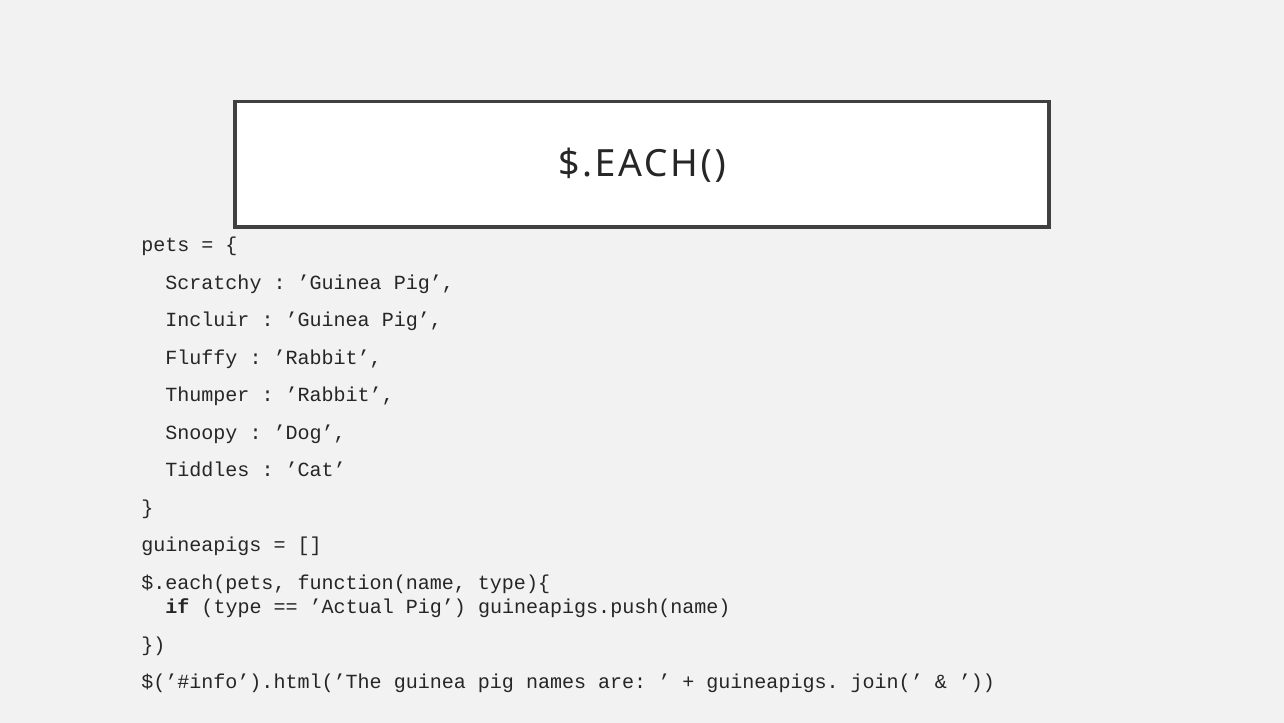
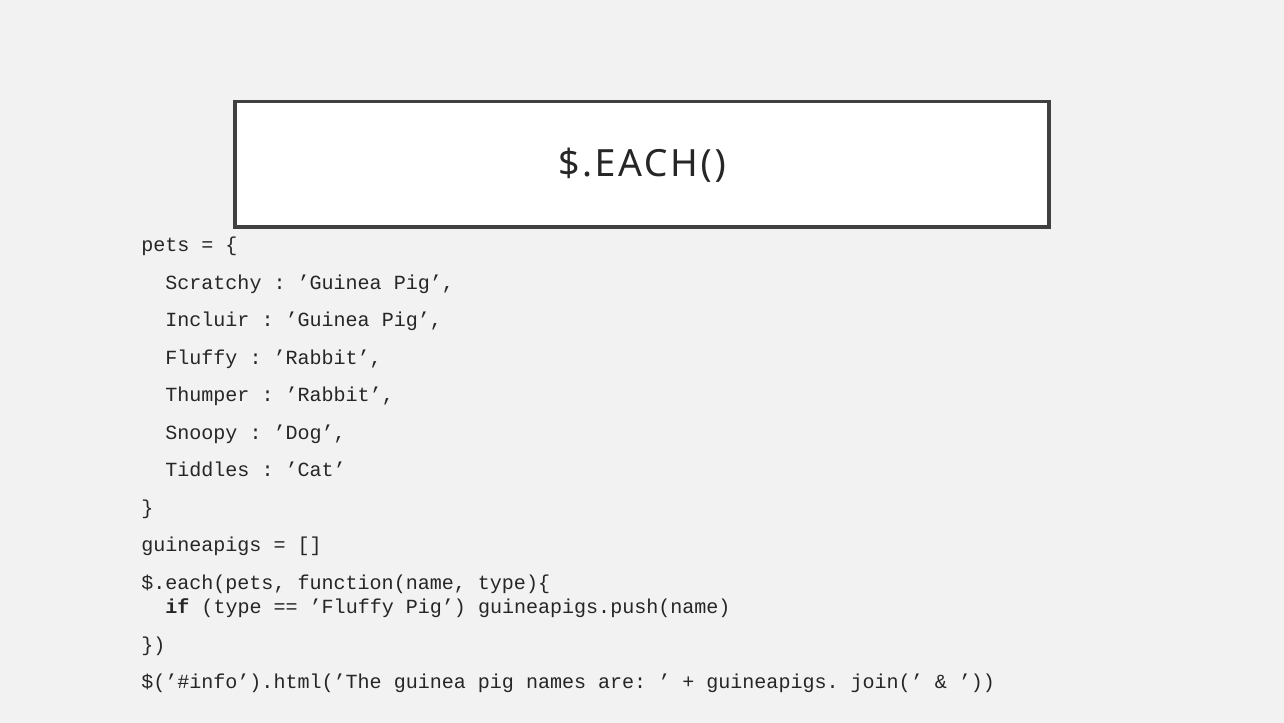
’Actual: ’Actual -> ’Fluffy
